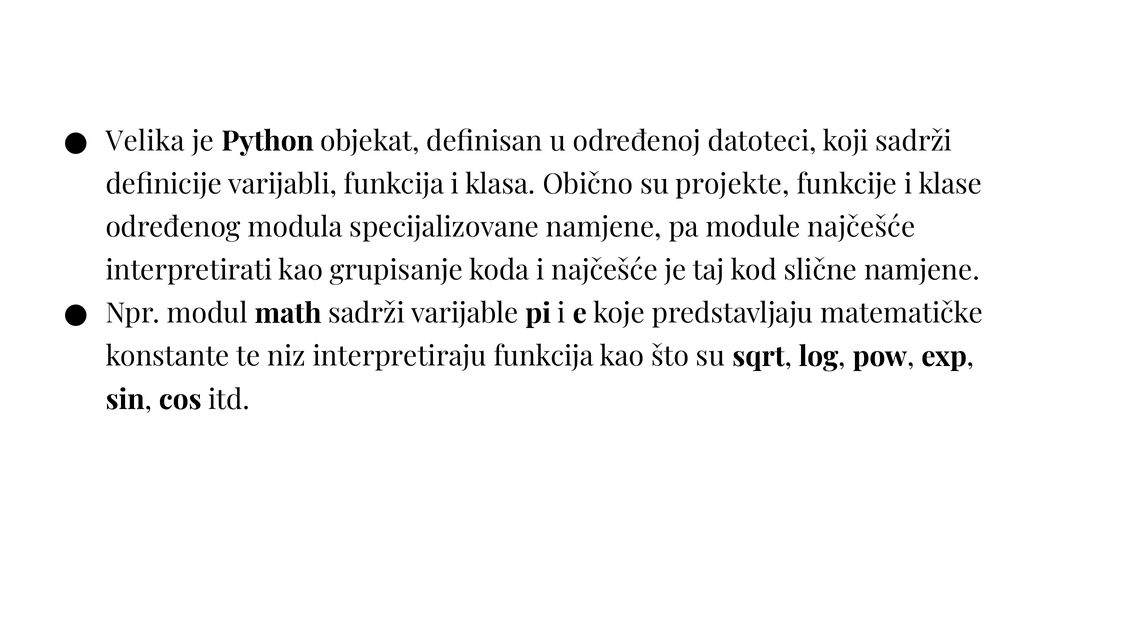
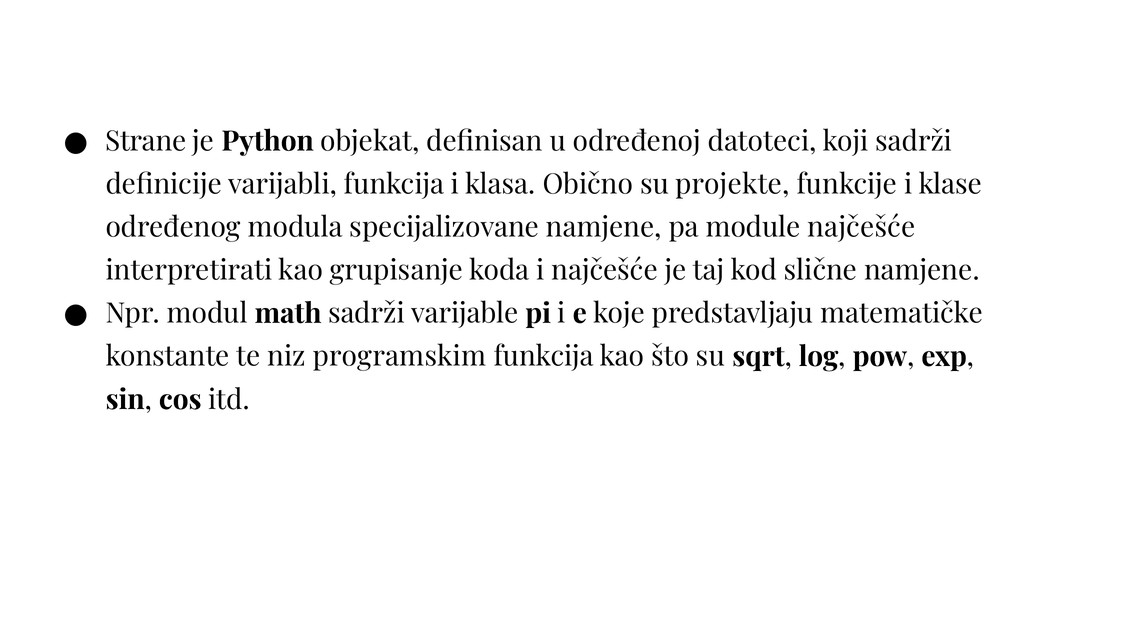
Velika: Velika -> Strane
interpretiraju: interpretiraju -> programskim
